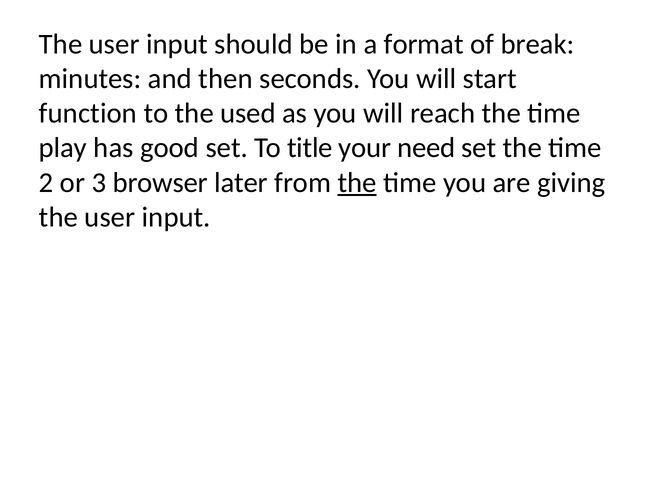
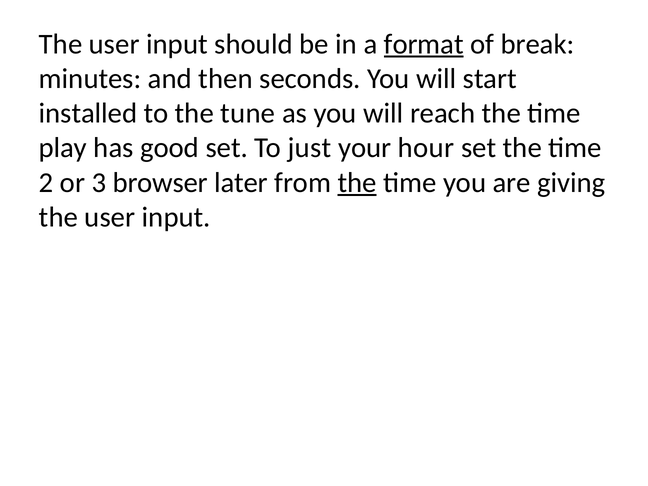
format underline: none -> present
function: function -> installed
used: used -> tune
title: title -> just
need: need -> hour
